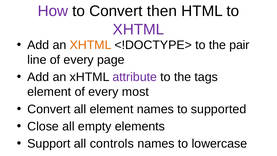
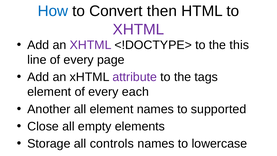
How colour: purple -> blue
XHTML at (91, 45) colour: orange -> purple
pair: pair -> this
most: most -> each
Convert at (49, 109): Convert -> Another
Support: Support -> Storage
